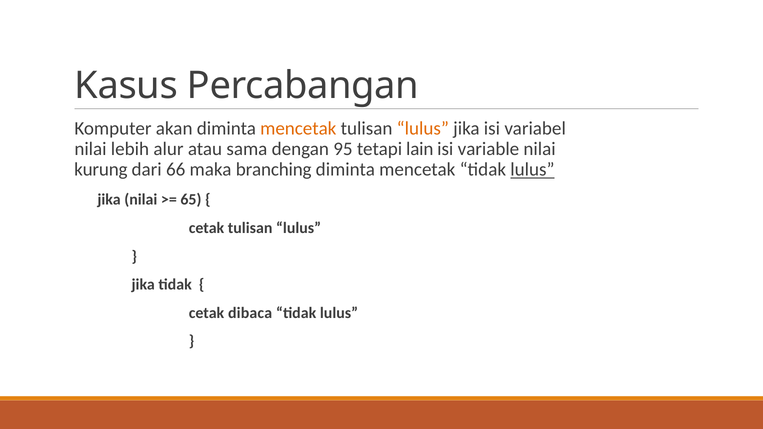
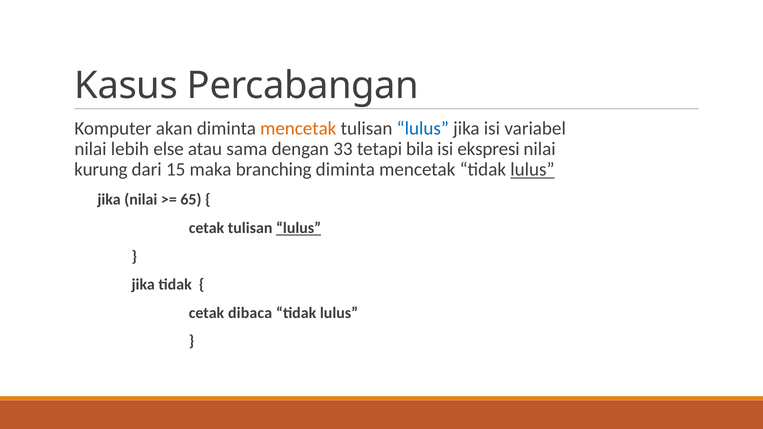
lulus at (423, 129) colour: orange -> blue
alur: alur -> else
95: 95 -> 33
lain: lain -> bila
variable: variable -> ekspresi
66: 66 -> 15
lulus at (299, 228) underline: none -> present
